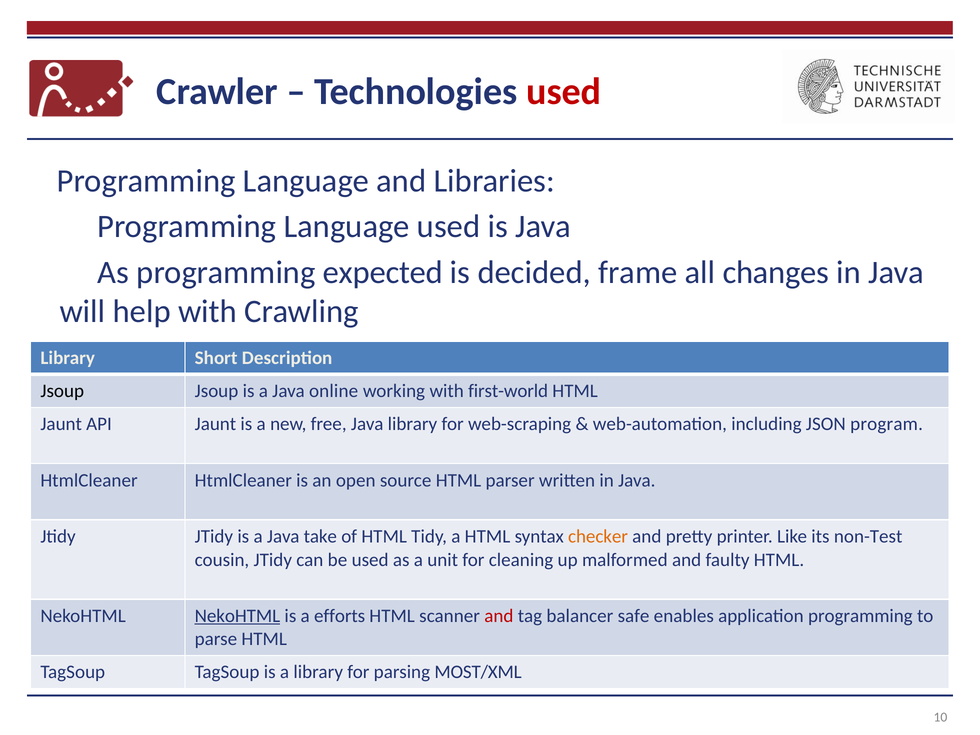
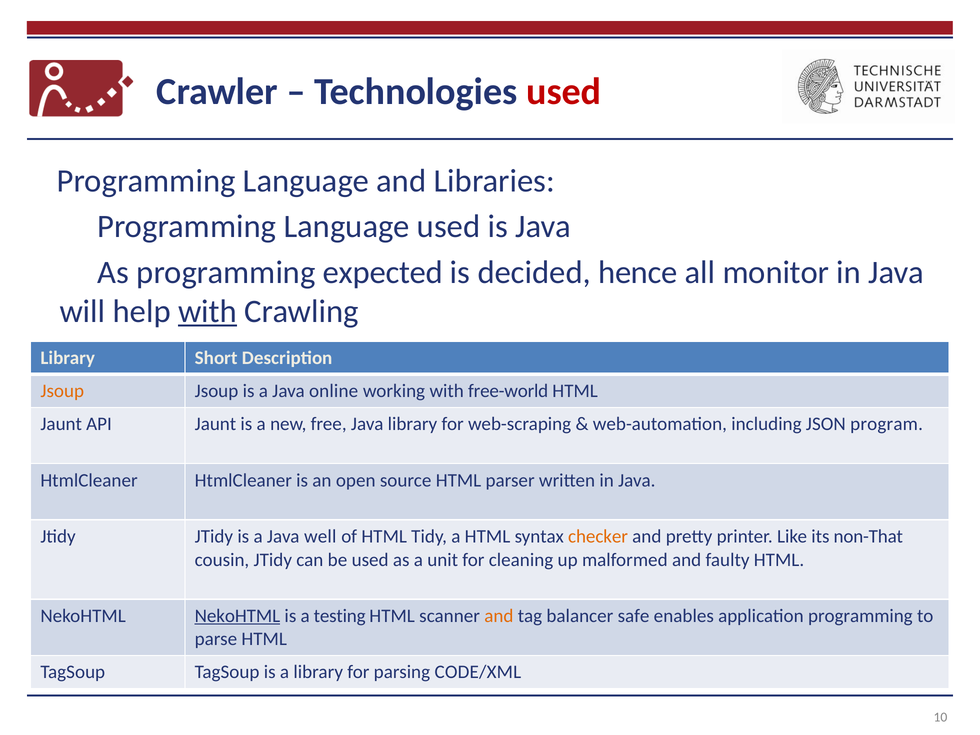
frame: frame -> hence
changes: changes -> monitor
with at (208, 311) underline: none -> present
Jsoup at (62, 391) colour: black -> orange
first-world: first-world -> free-world
take: take -> well
non-Test: non-Test -> non-That
efforts: efforts -> testing
and at (499, 616) colour: red -> orange
MOST/XML: MOST/XML -> CODE/XML
